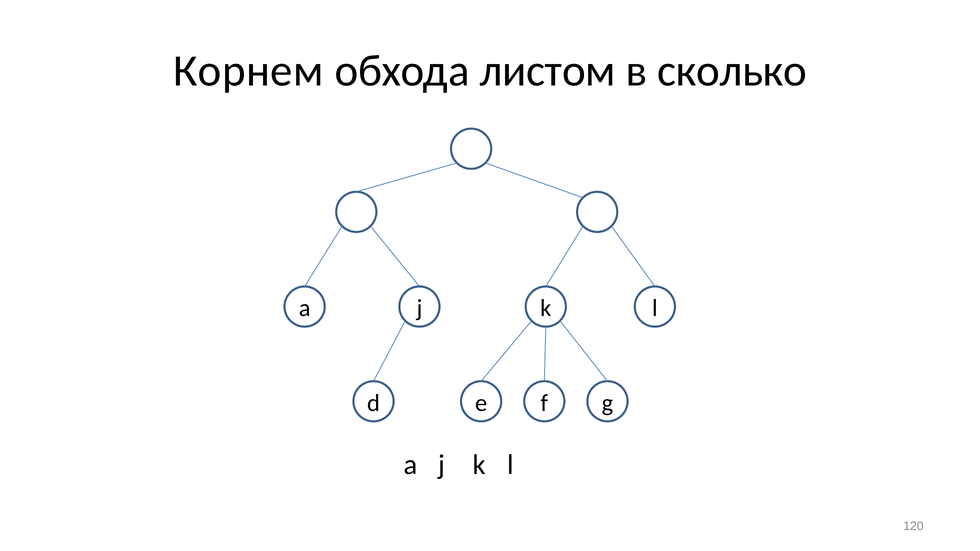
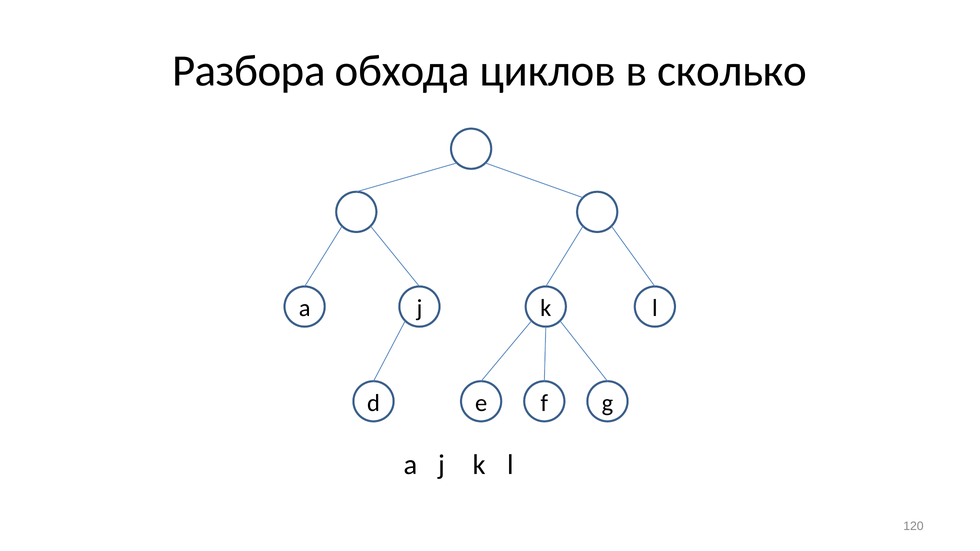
Корнем: Корнем -> Разбора
листом: листом -> циклов
